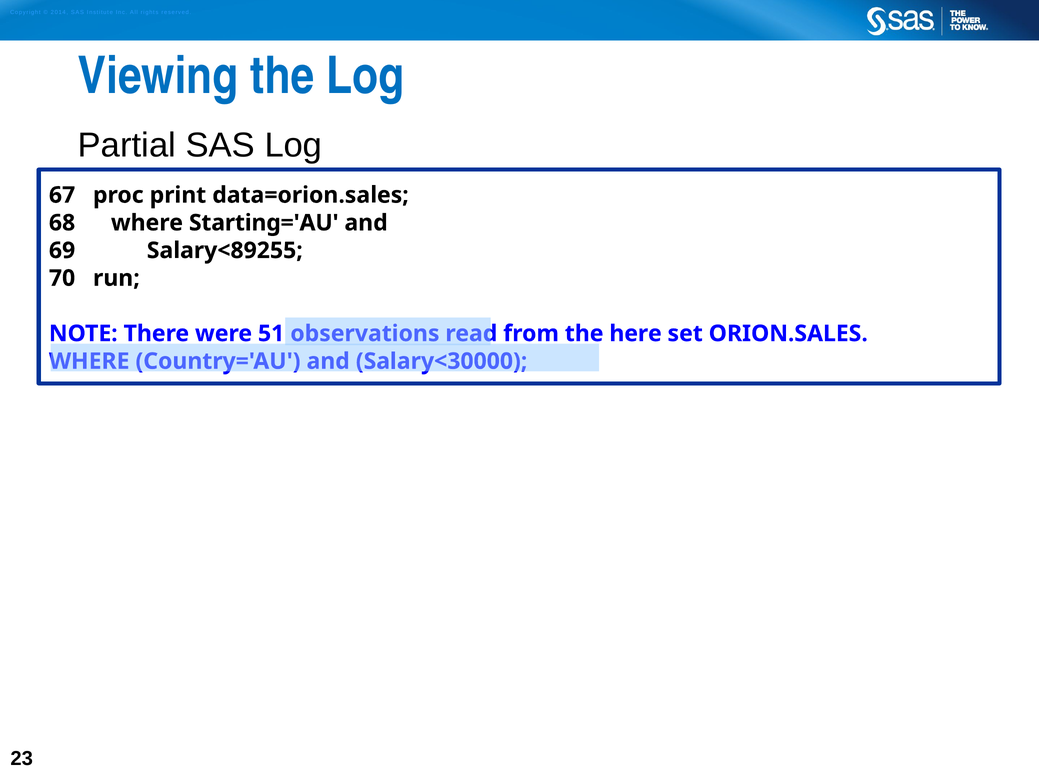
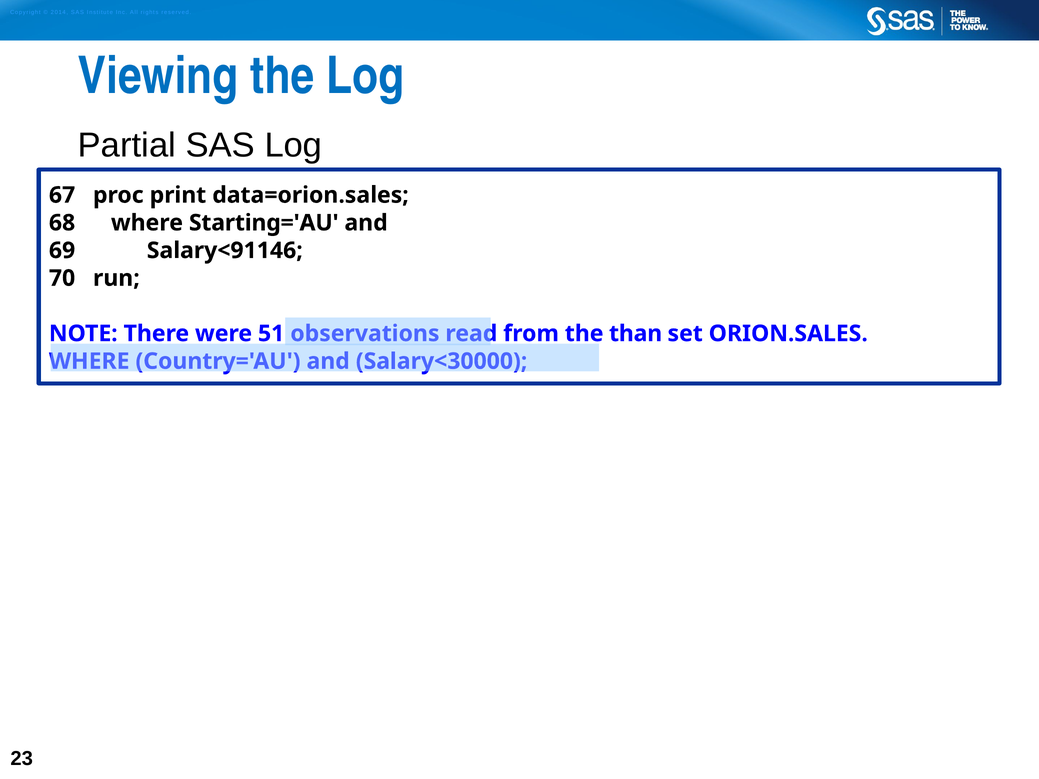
Salary<89255: Salary<89255 -> Salary<91146
here: here -> than
